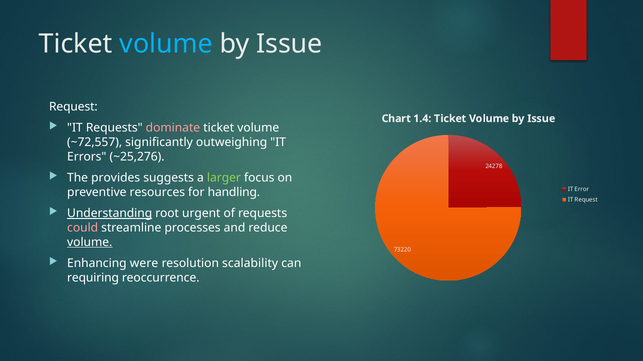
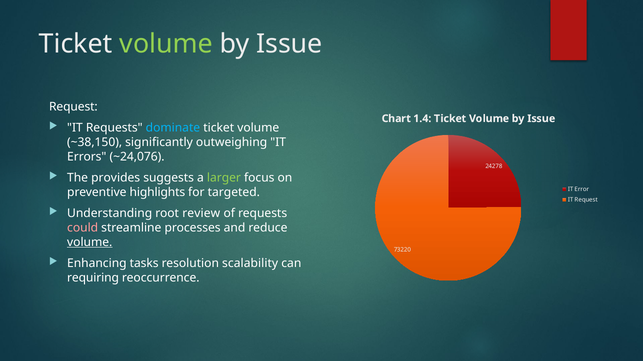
volume at (166, 44) colour: light blue -> light green
dominate colour: pink -> light blue
~72,557: ~72,557 -> ~38,150
~25,276: ~25,276 -> ~24,076
resources: resources -> highlights
handling: handling -> targeted
Understanding underline: present -> none
urgent: urgent -> review
were: were -> tasks
